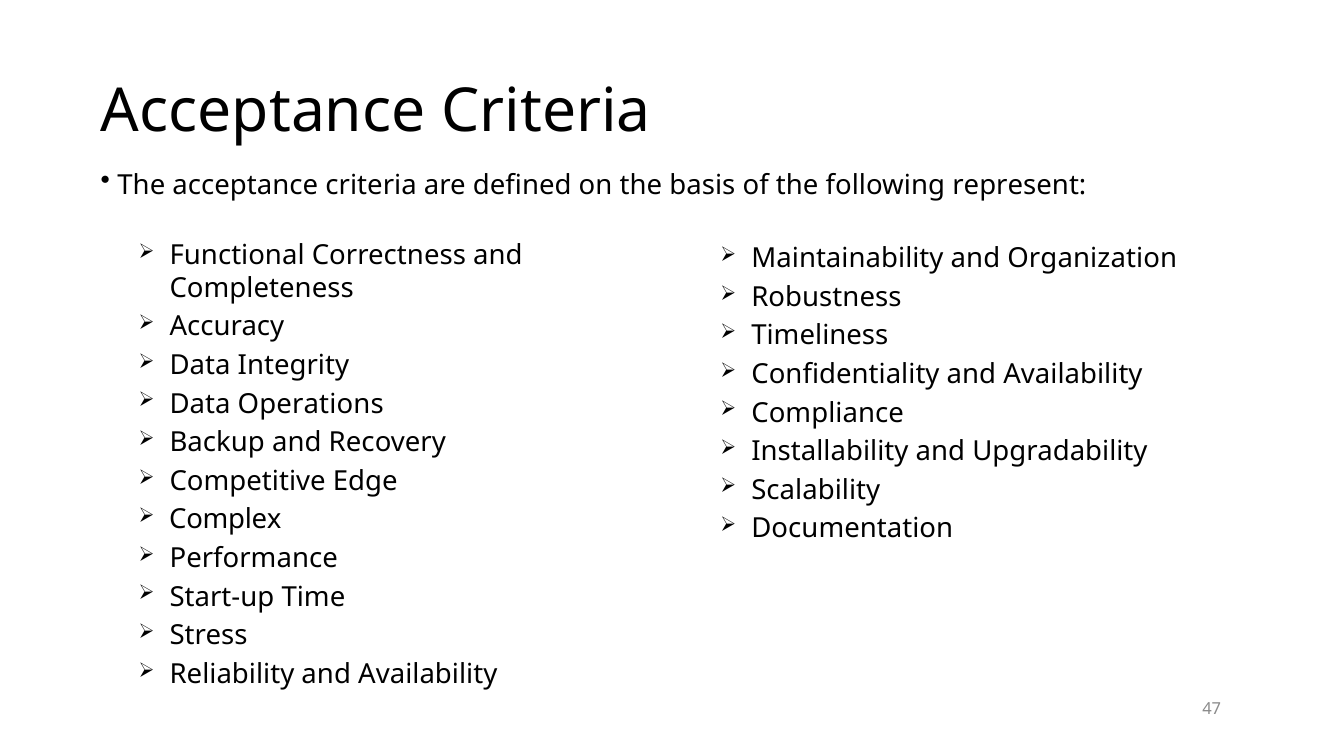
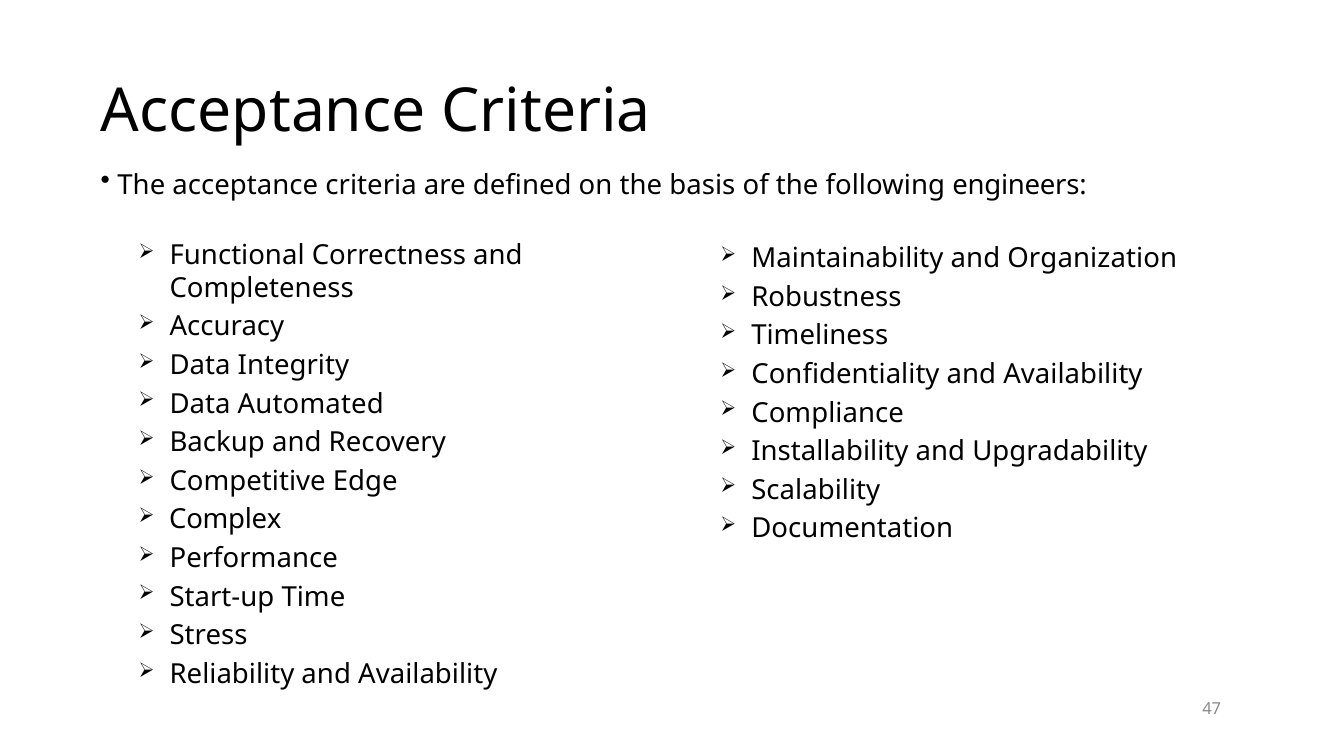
represent: represent -> engineers
Operations: Operations -> Automated
